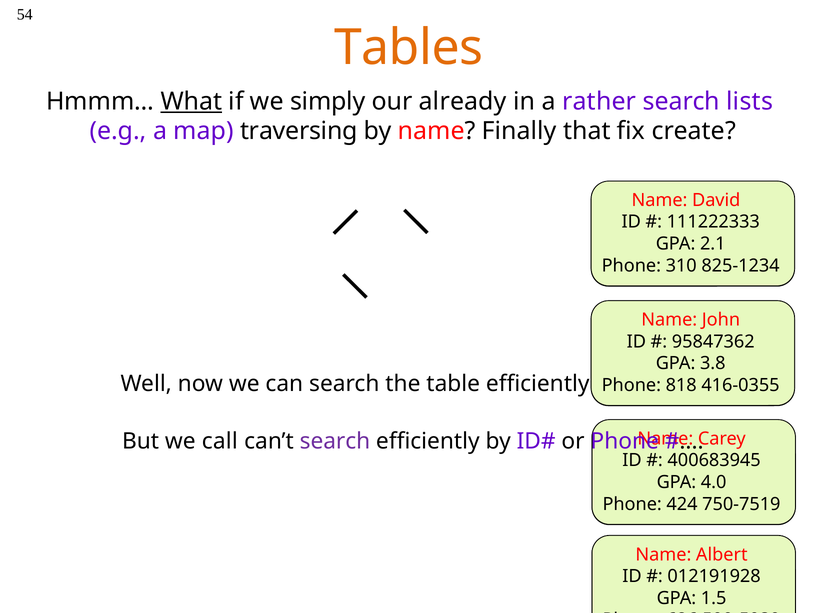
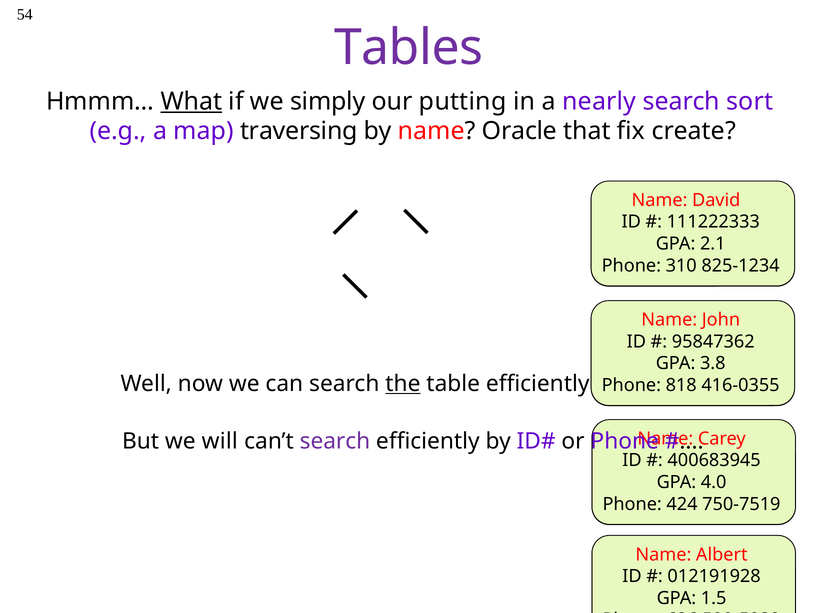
Tables colour: orange -> purple
already: already -> putting
rather: rather -> nearly
lists: lists -> sort
Finally: Finally -> Oracle
the underline: none -> present
call: call -> will
